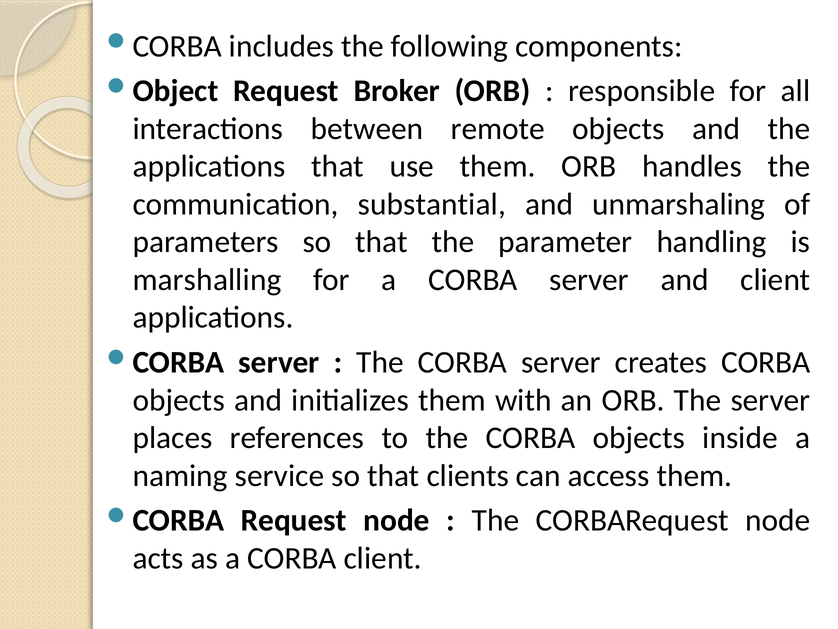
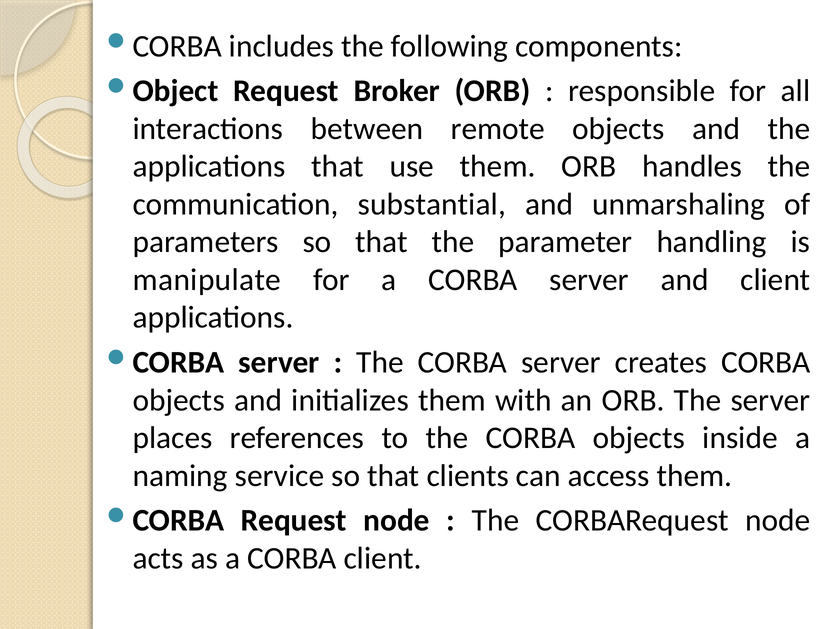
marshalling: marshalling -> manipulate
